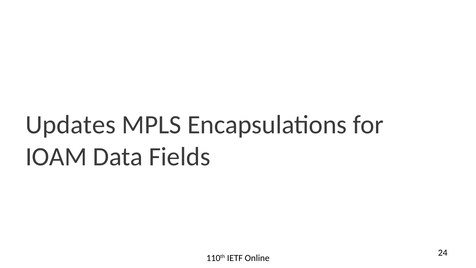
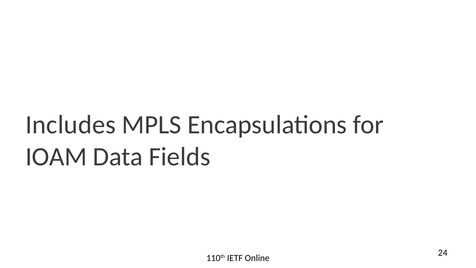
Updates: Updates -> Includes
